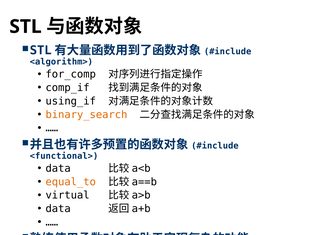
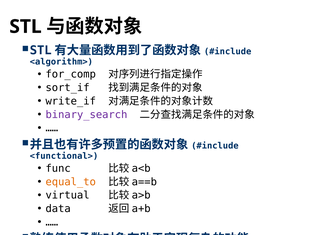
comp_if: comp_if -> sort_if
using_if: using_if -> write_if
binary_search colour: orange -> purple
data at (58, 169): data -> func
